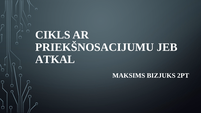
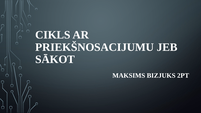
ATKAL: ATKAL -> SĀKOT
